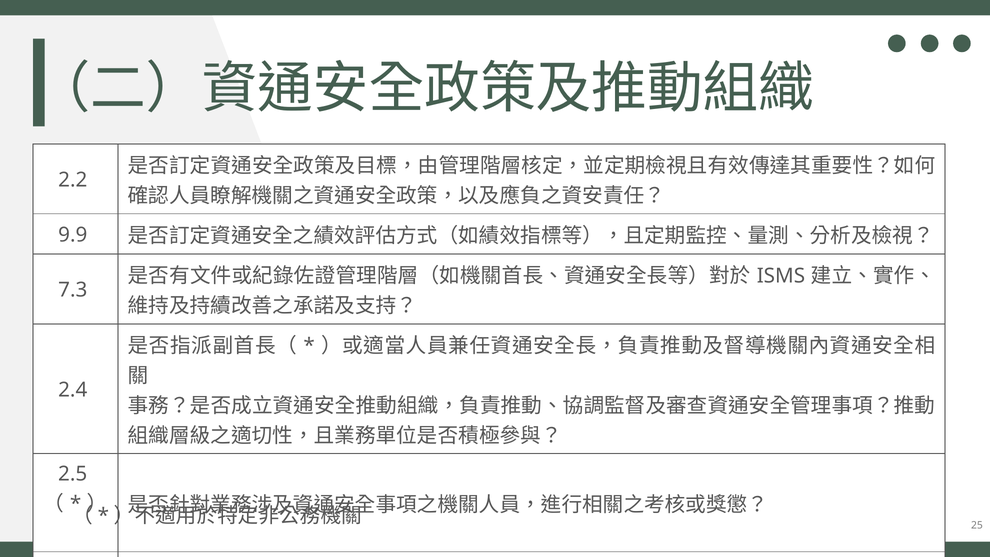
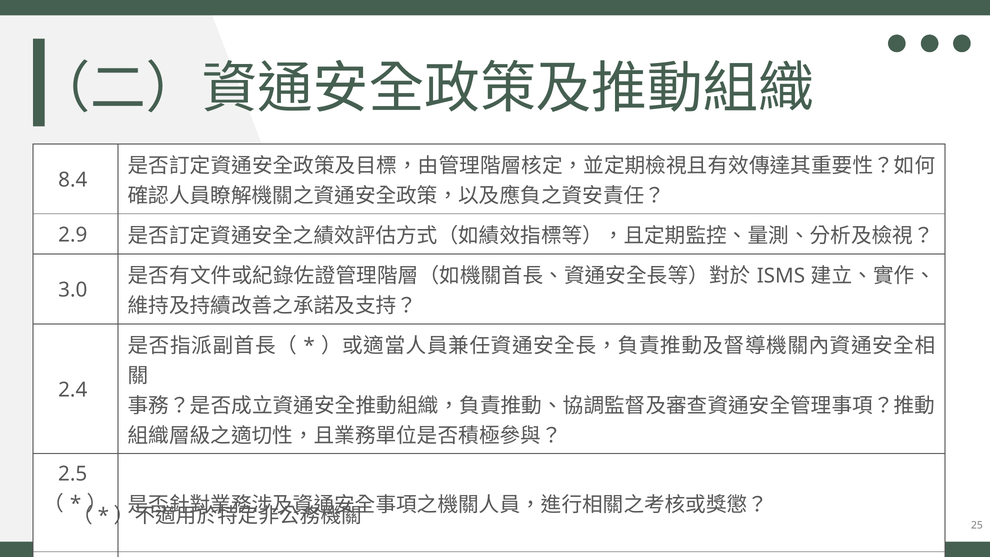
2.2: 2.2 -> 8.4
9.9: 9.9 -> 2.9
7.3: 7.3 -> 3.0
